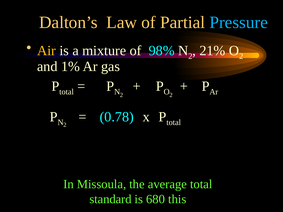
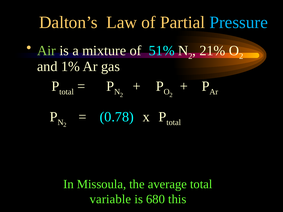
Air colour: yellow -> light green
98%: 98% -> 51%
standard: standard -> variable
